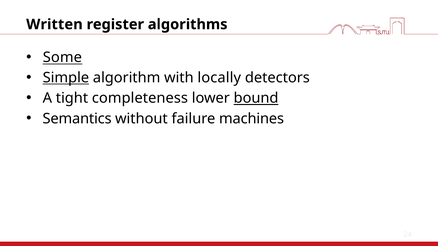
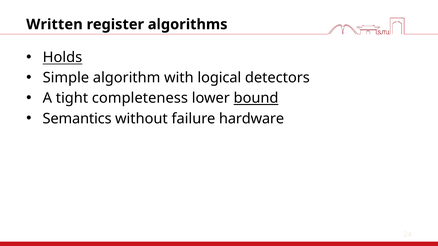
Some: Some -> Holds
Simple underline: present -> none
locally: locally -> logical
machines: machines -> hardware
